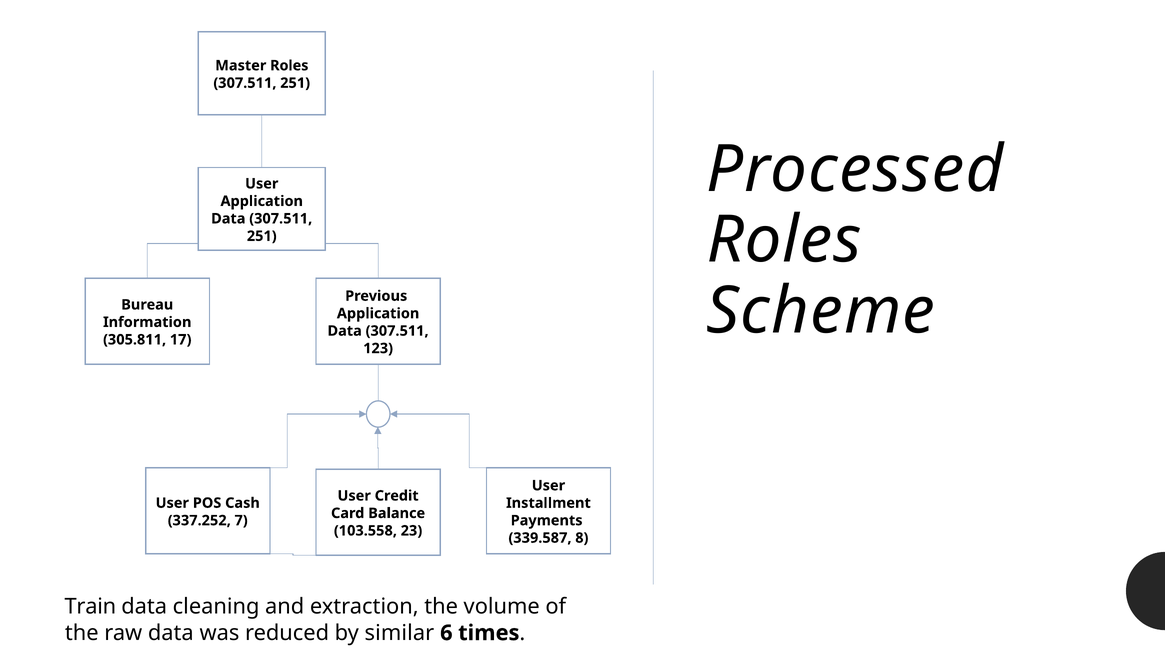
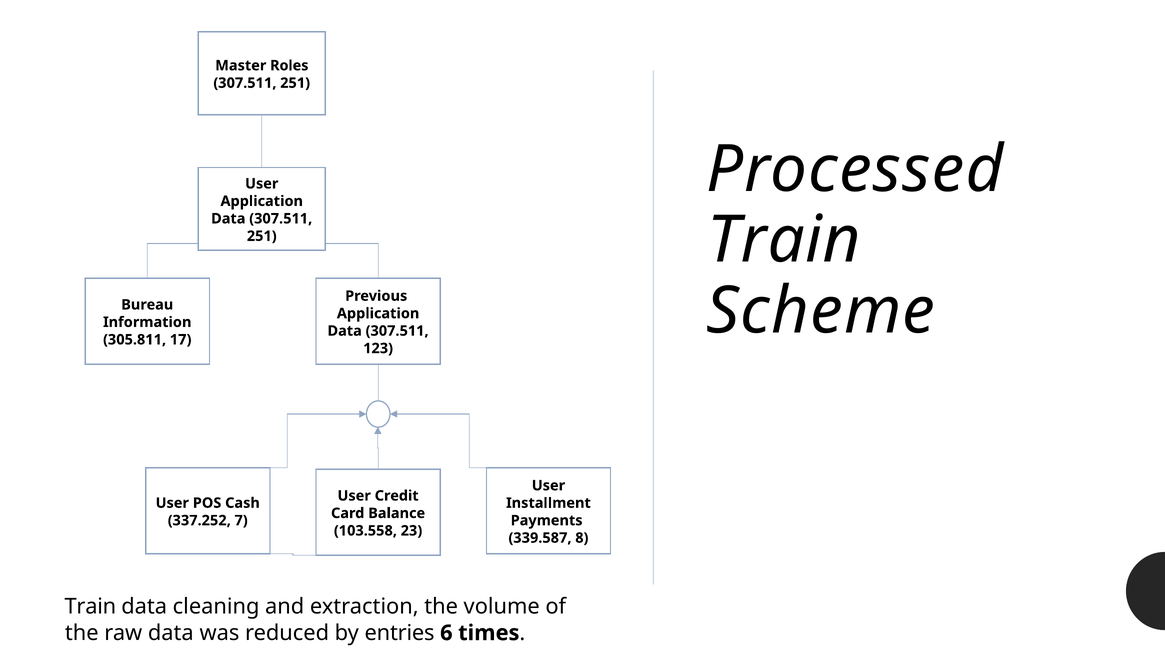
Roles at (784, 240): Roles -> Train
similar: similar -> entries
